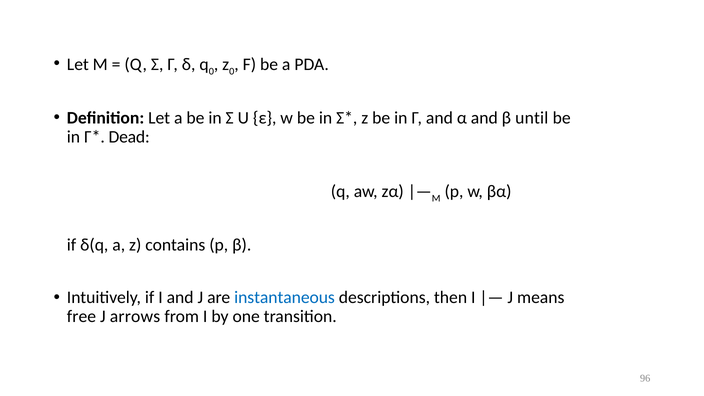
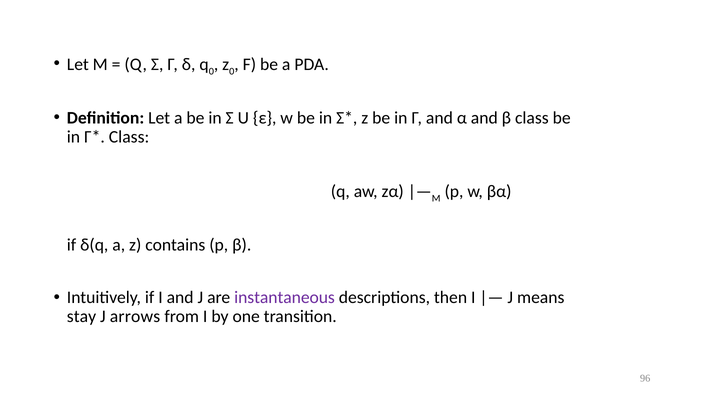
β until: until -> class
Dead at (129, 137): Dead -> Class
instantaneous colour: blue -> purple
free: free -> stay
